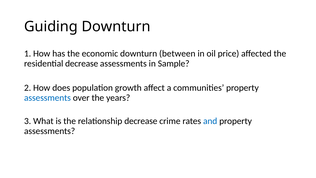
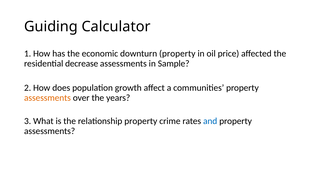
Guiding Downturn: Downturn -> Calculator
downturn between: between -> property
assessments at (47, 98) colour: blue -> orange
relationship decrease: decrease -> property
